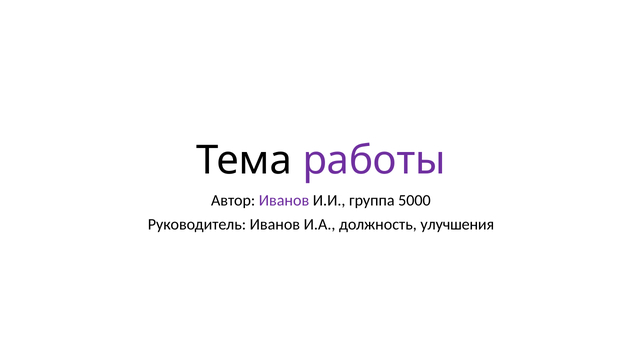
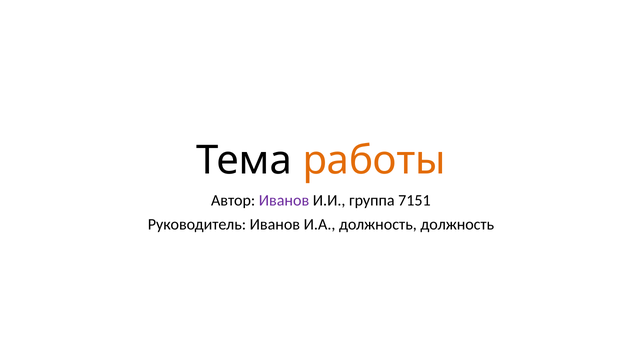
работы colour: purple -> orange
5000: 5000 -> 7151
должность улучшения: улучшения -> должность
